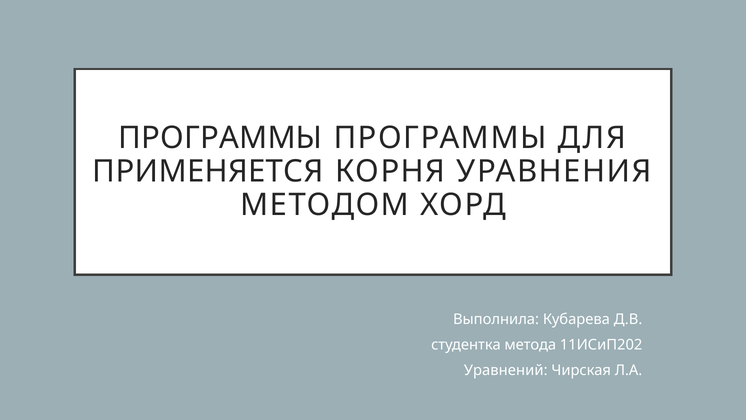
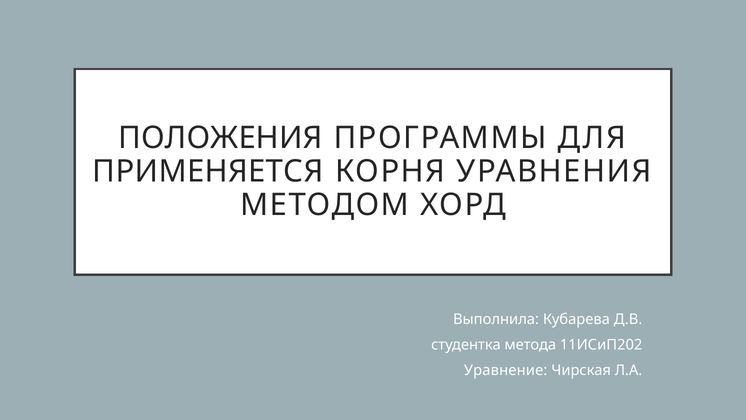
ПРОГРАММЫ at (220, 138): ПРОГРАММЫ -> ПОЛОЖЕНИЯ
Уравнений: Уравнений -> Уравнение
